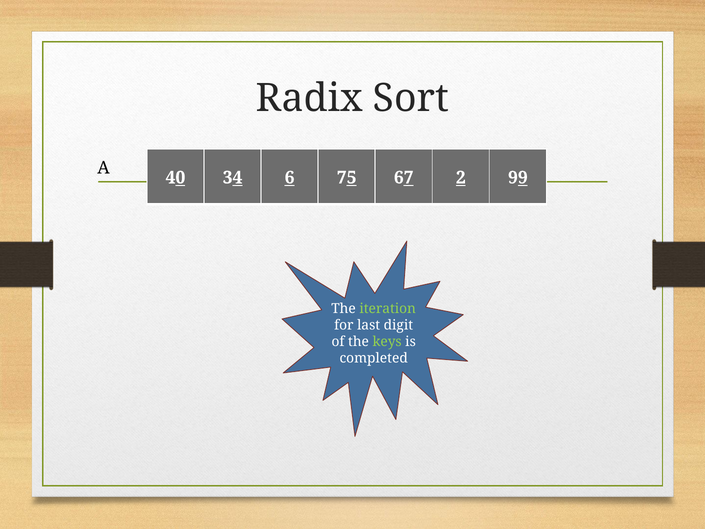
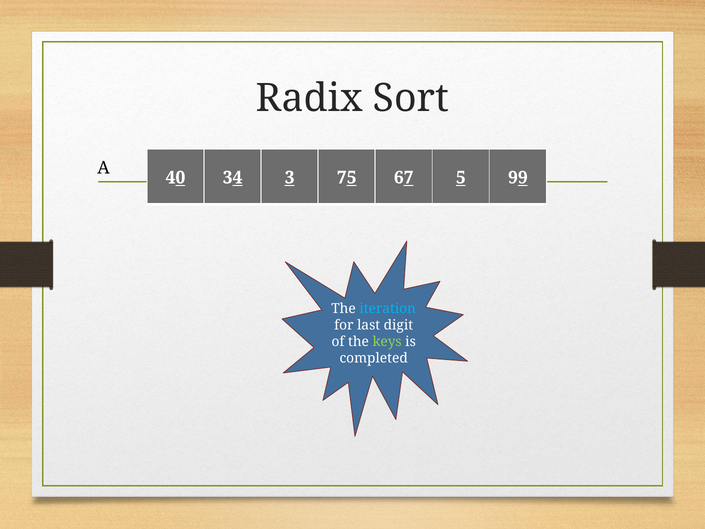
6: 6 -> 3
2: 2 -> 5
iteration colour: light green -> light blue
